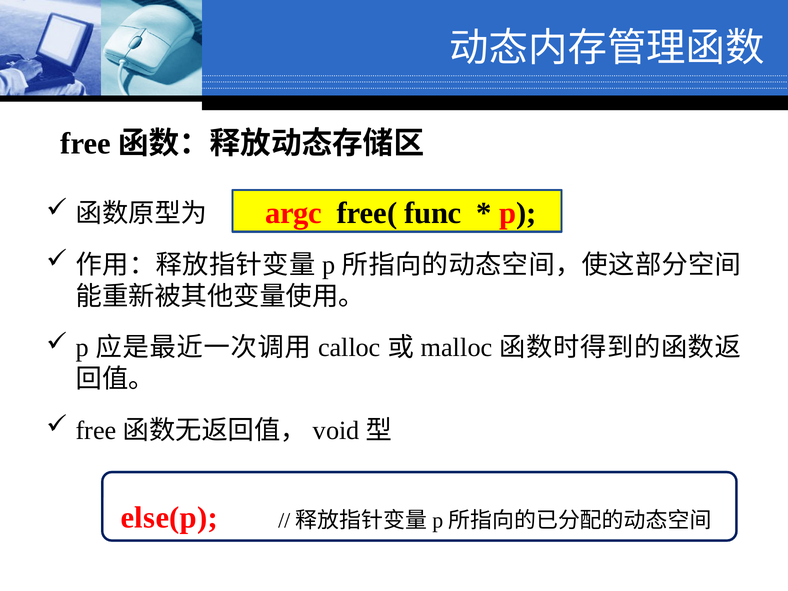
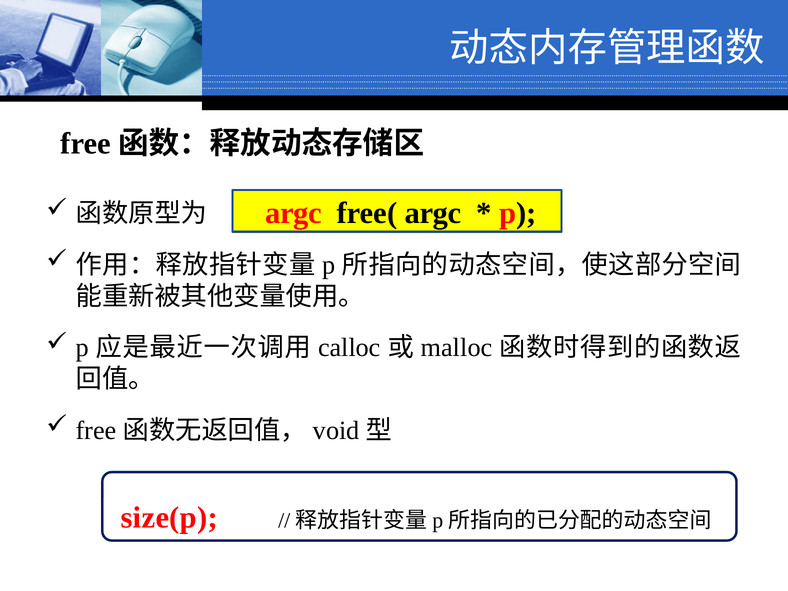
free( func: func -> argc
else(p: else(p -> size(p
